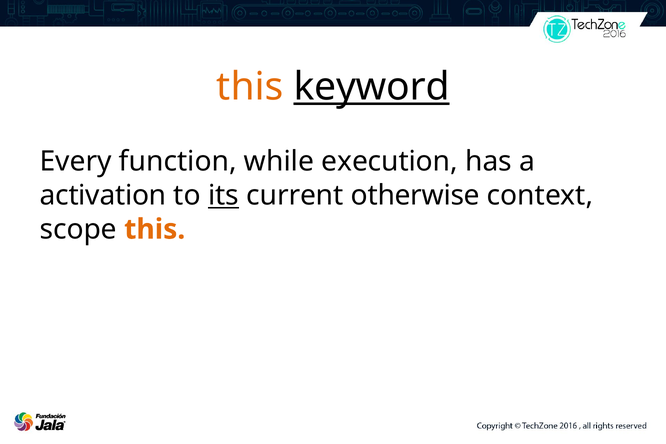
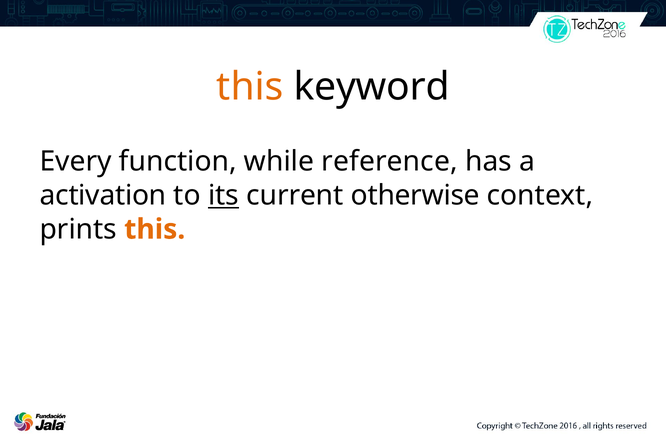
keyword underline: present -> none
execution: execution -> reference
scope: scope -> prints
